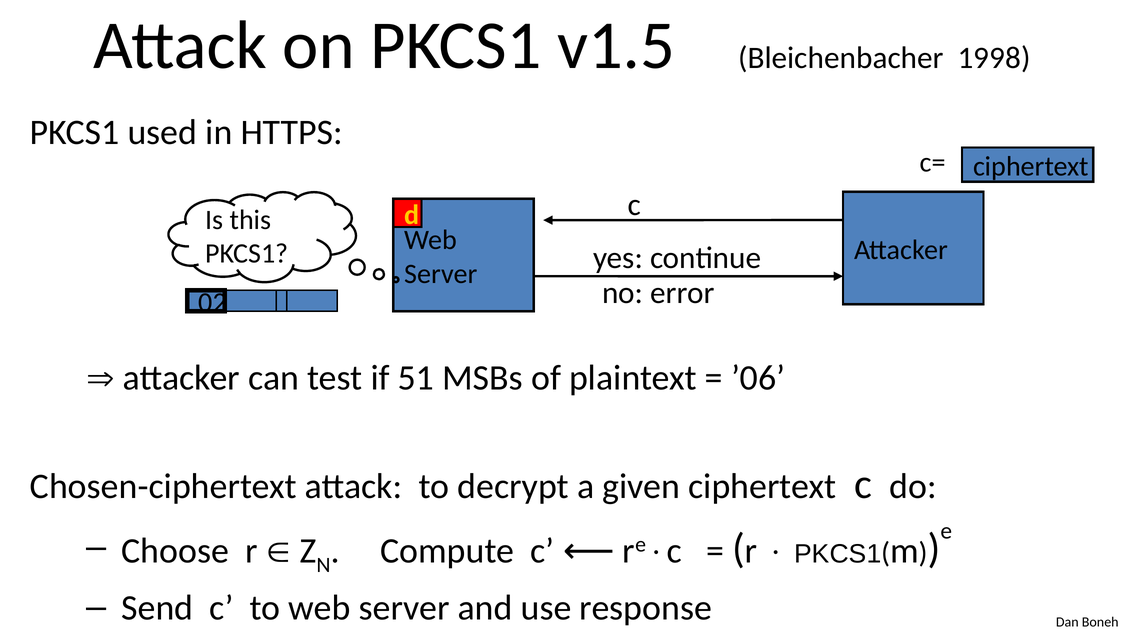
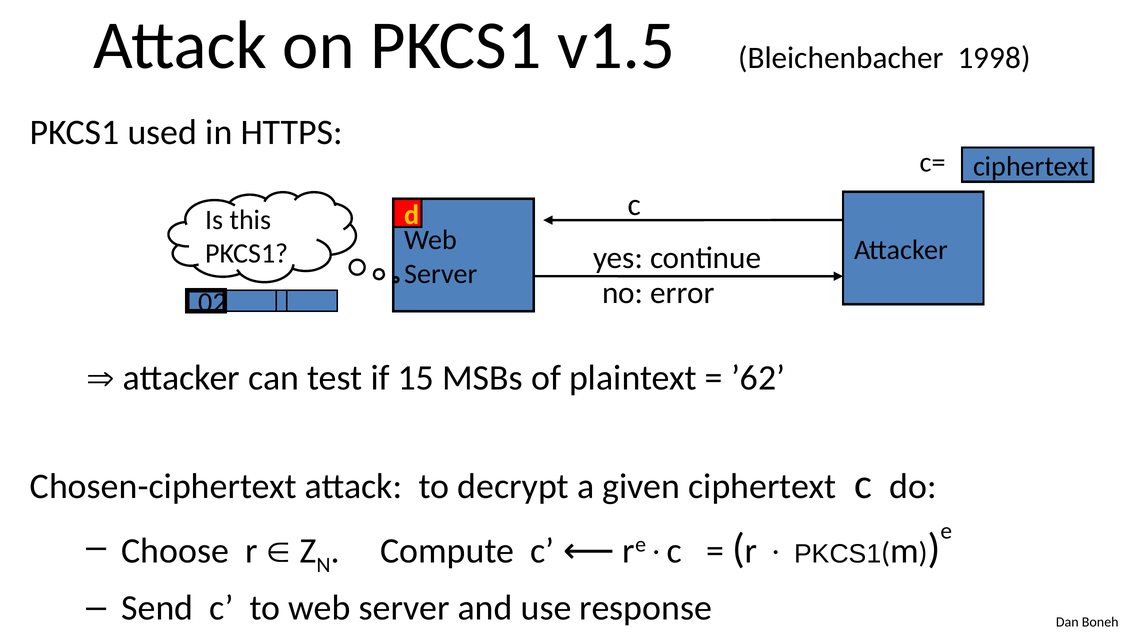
51: 51 -> 15
’06: ’06 -> ’62
